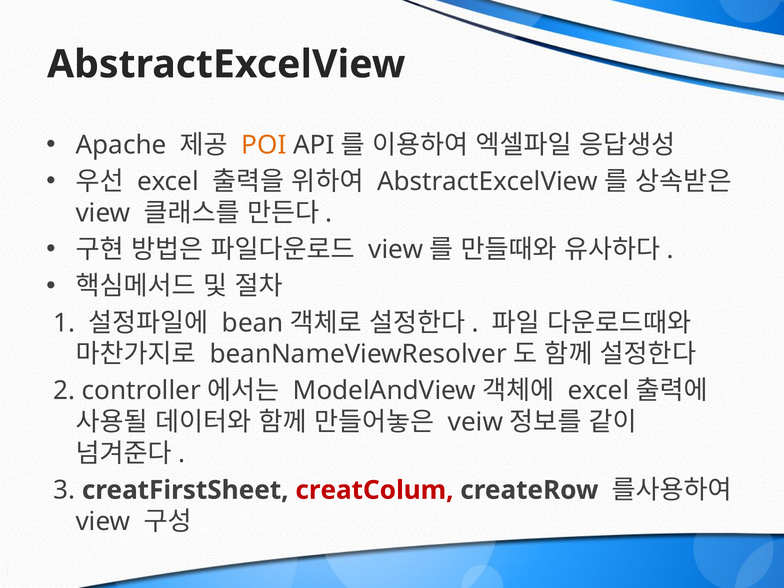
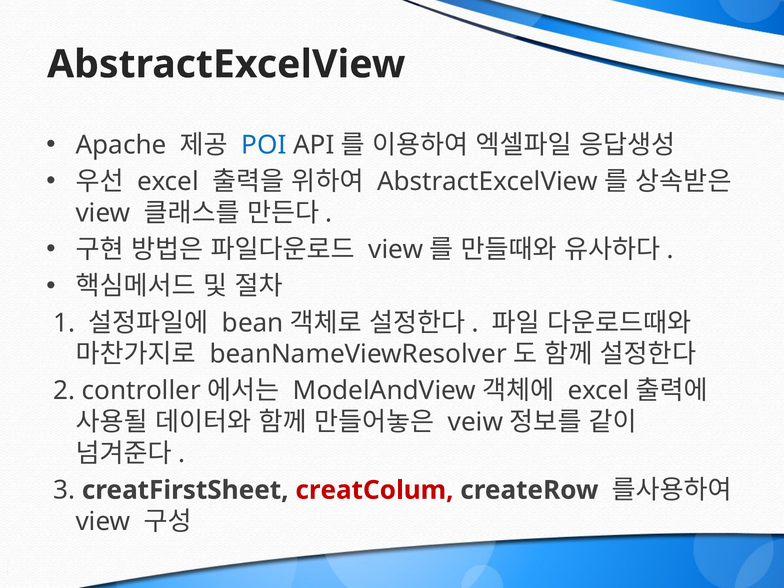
POI colour: orange -> blue
